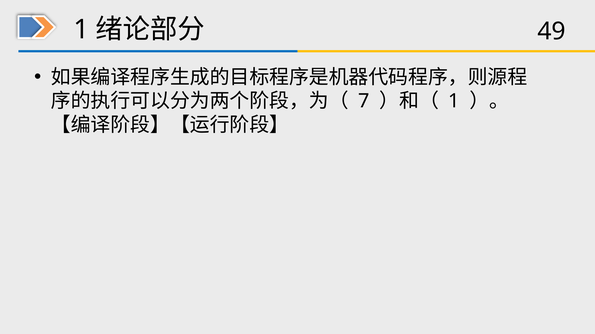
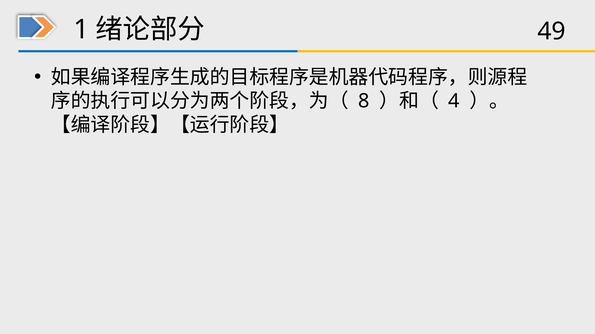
7: 7 -> 8
1 at (454, 101): 1 -> 4
